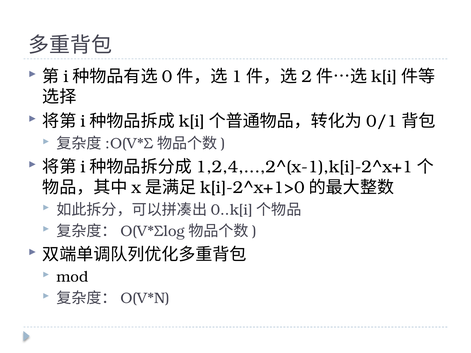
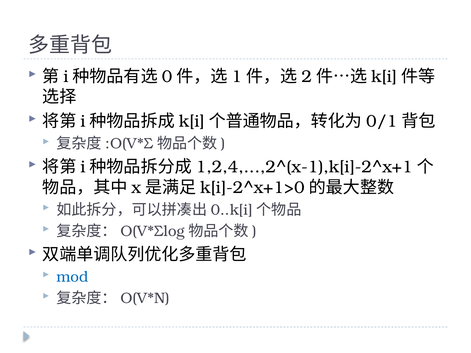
mod colour: black -> blue
